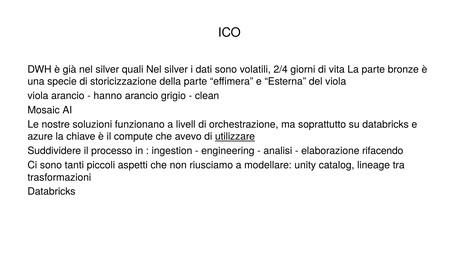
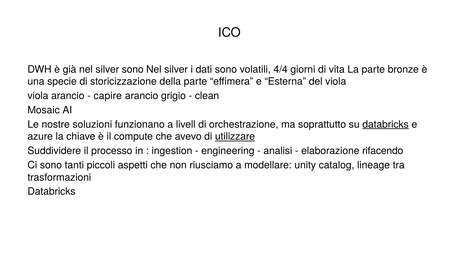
silver quali: quali -> sono
2/4: 2/4 -> 4/4
hanno: hanno -> capire
databricks at (386, 124) underline: none -> present
